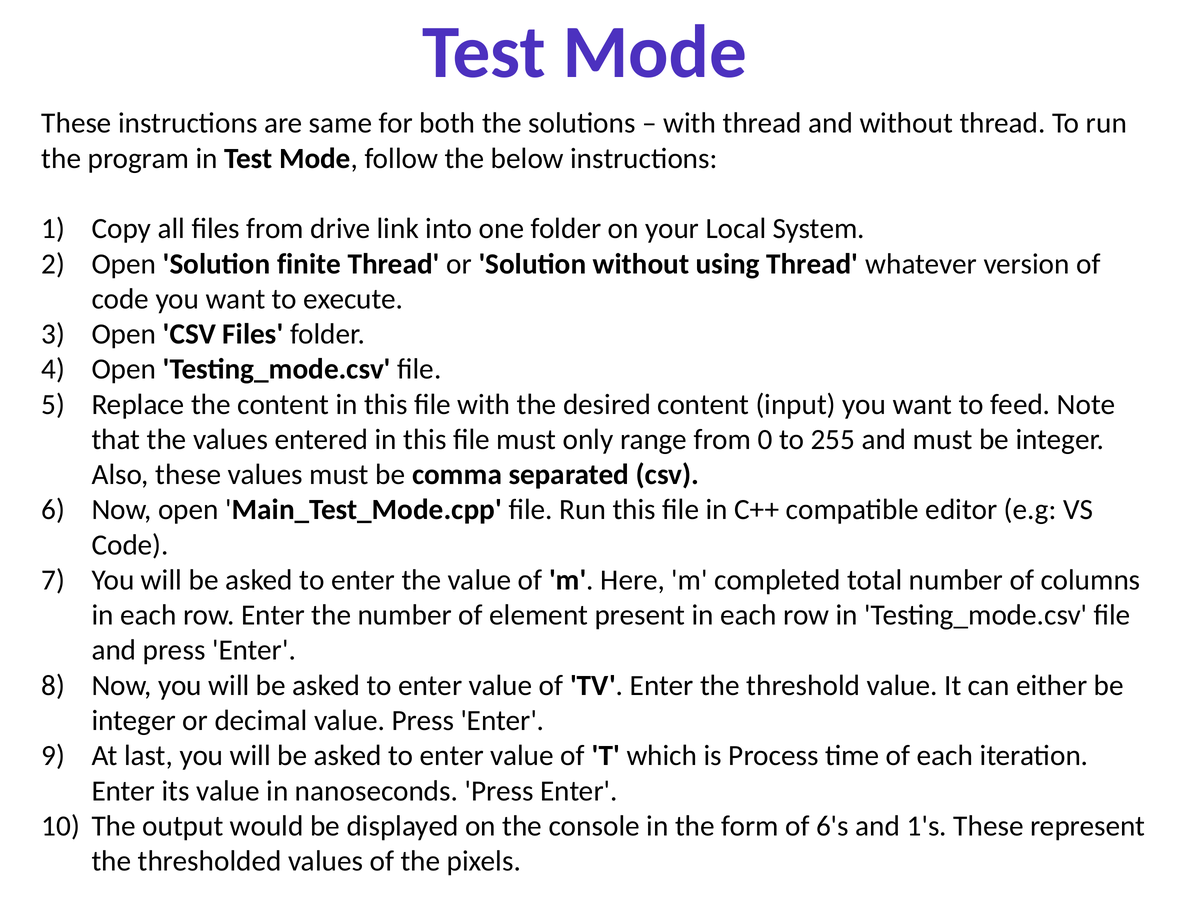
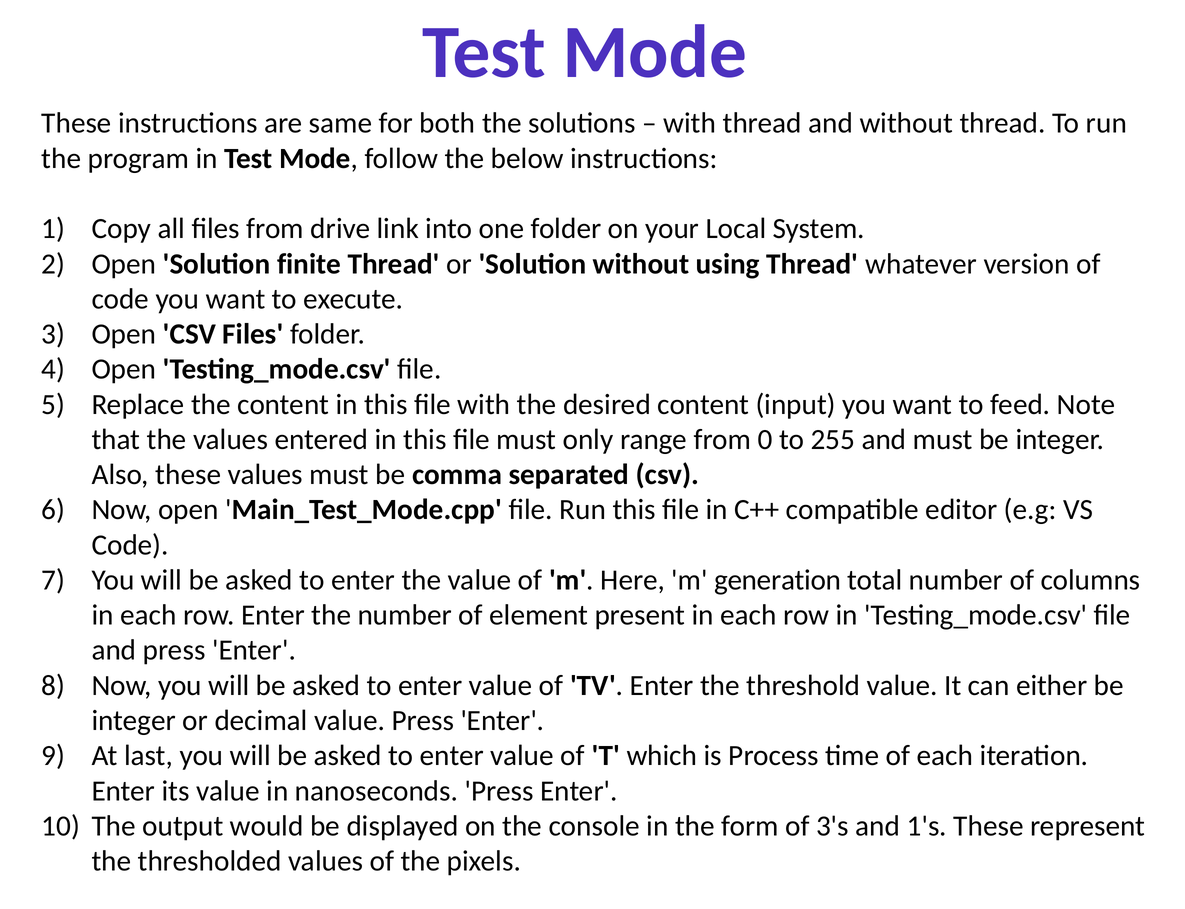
completed: completed -> generation
6's: 6's -> 3's
